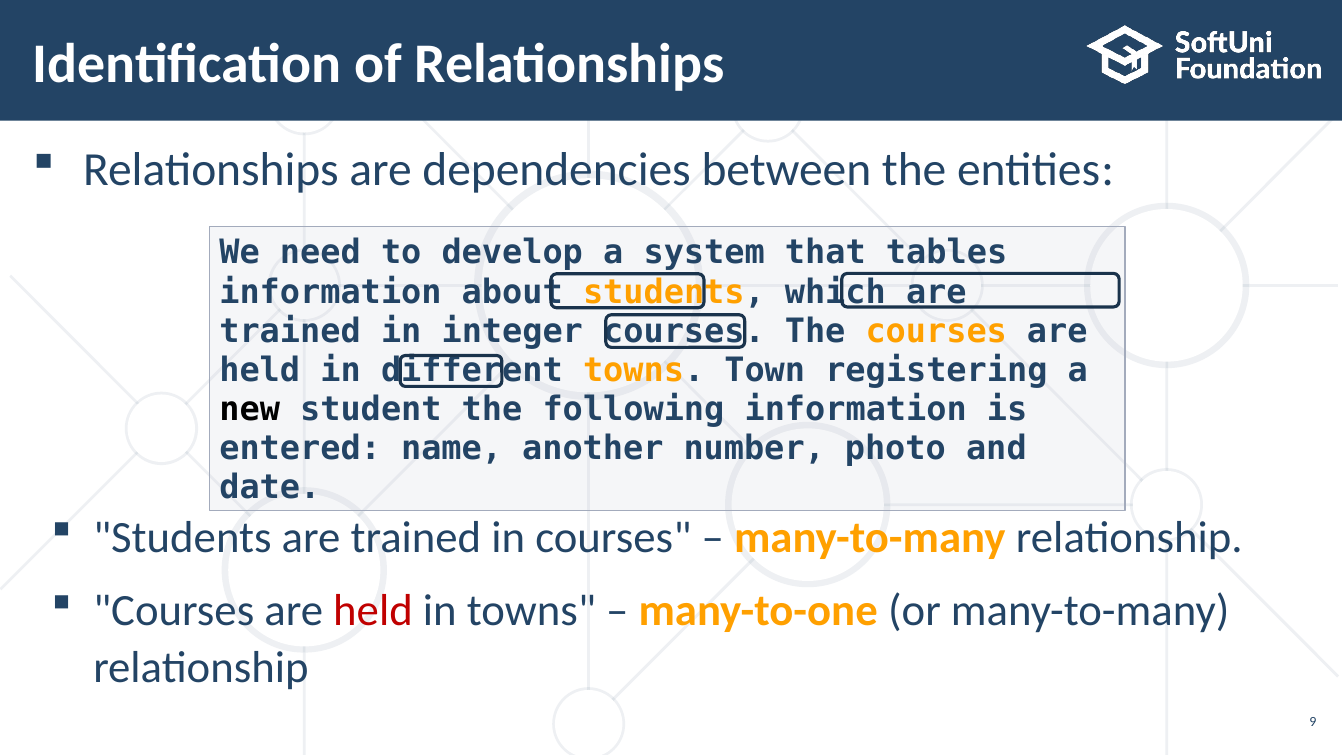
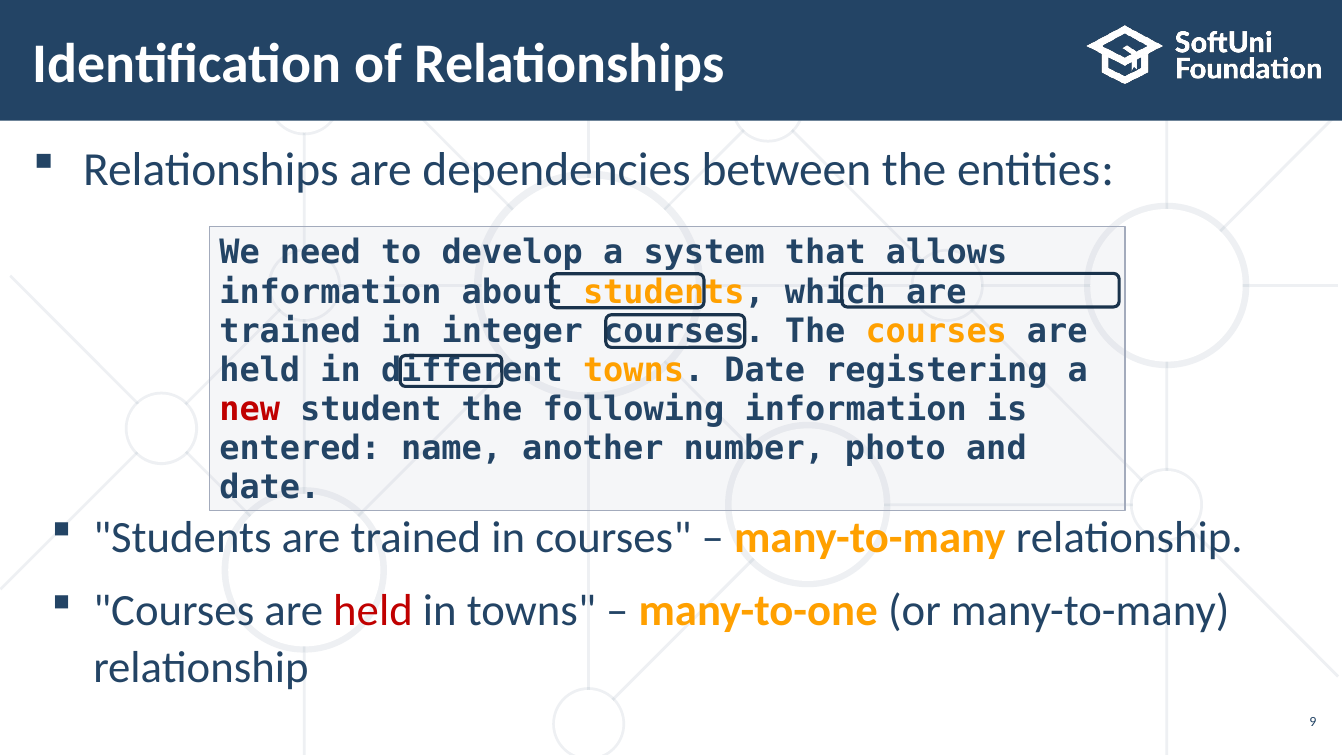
tables: tables -> allows
towns Town: Town -> Date
new colour: black -> red
